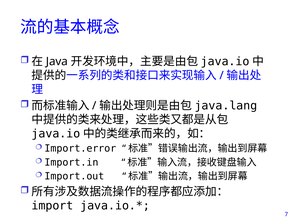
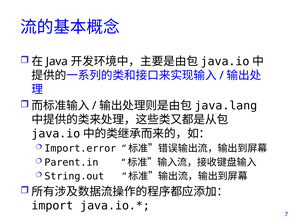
Import.in: Import.in -> Parent.in
Import.out: Import.out -> String.out
